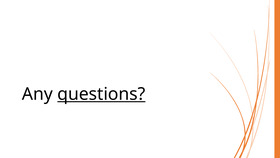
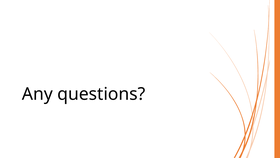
questions underline: present -> none
